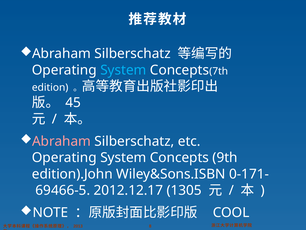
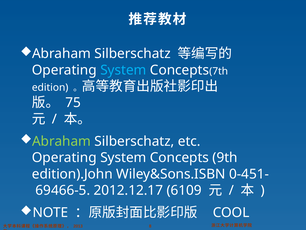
45: 45 -> 75
Abraham at (61, 141) colour: pink -> light green
0-171-: 0-171- -> 0-451-
1305: 1305 -> 6109
